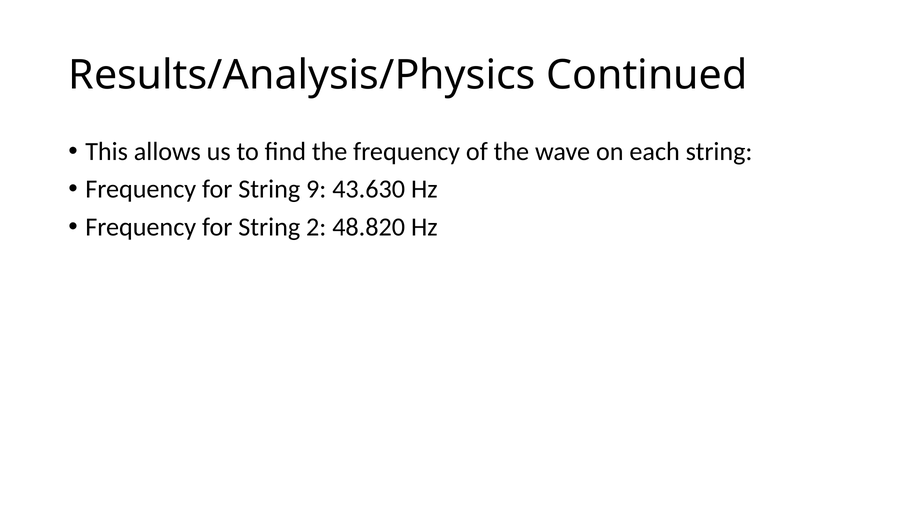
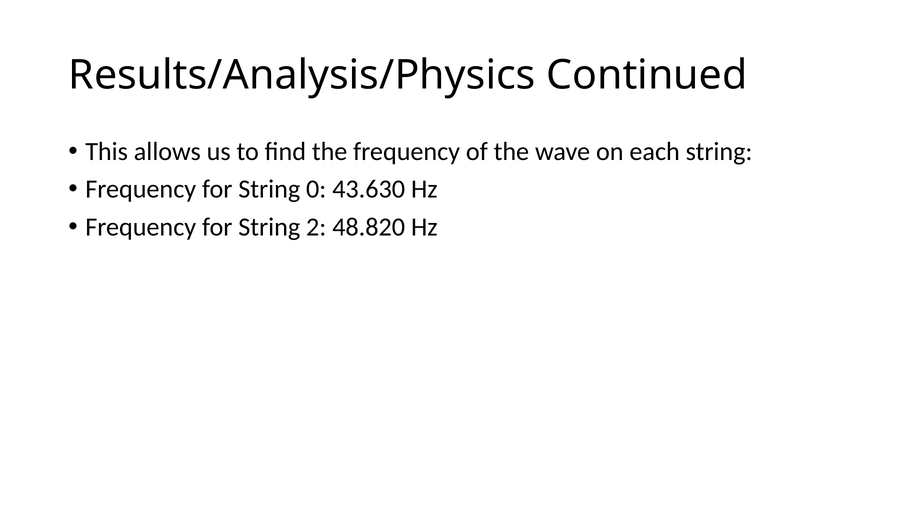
9: 9 -> 0
